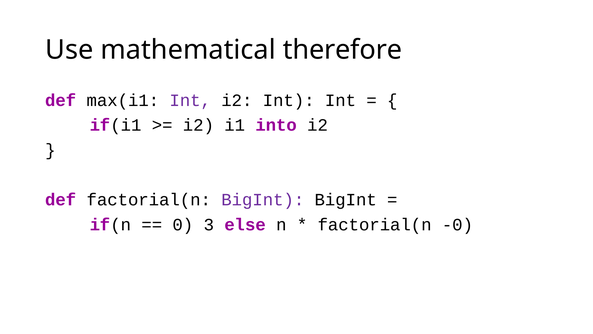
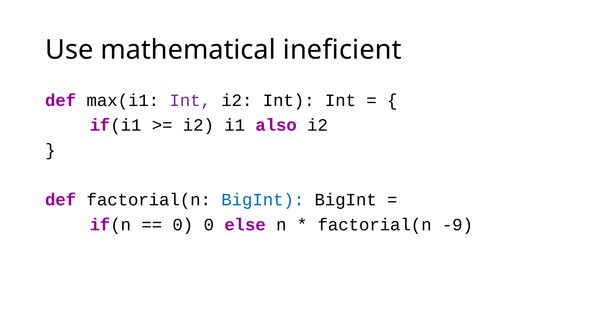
therefore: therefore -> ineficient
into: into -> also
BigInt at (263, 200) colour: purple -> blue
0 3: 3 -> 0
-0: -0 -> -9
